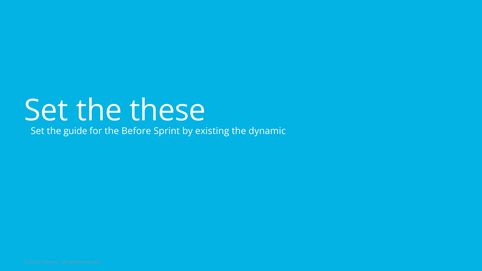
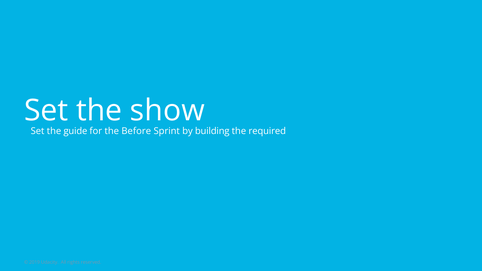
these: these -> show
existing: existing -> building
dynamic: dynamic -> required
